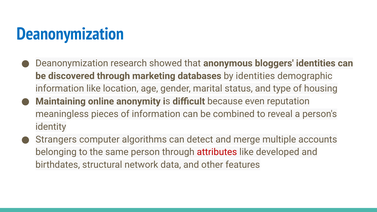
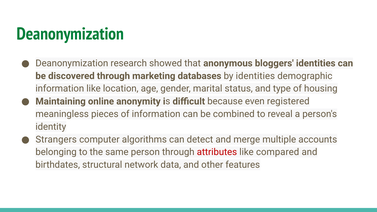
Deanonymization at (70, 34) colour: blue -> green
reputation: reputation -> registered
developed: developed -> compared
